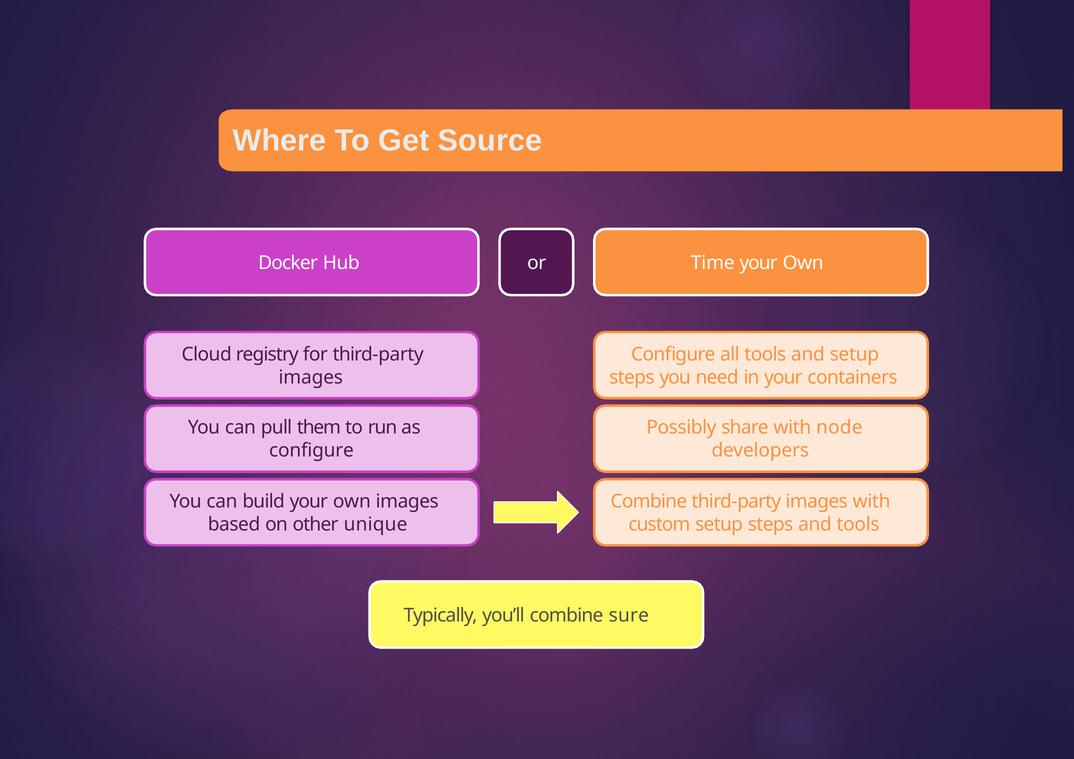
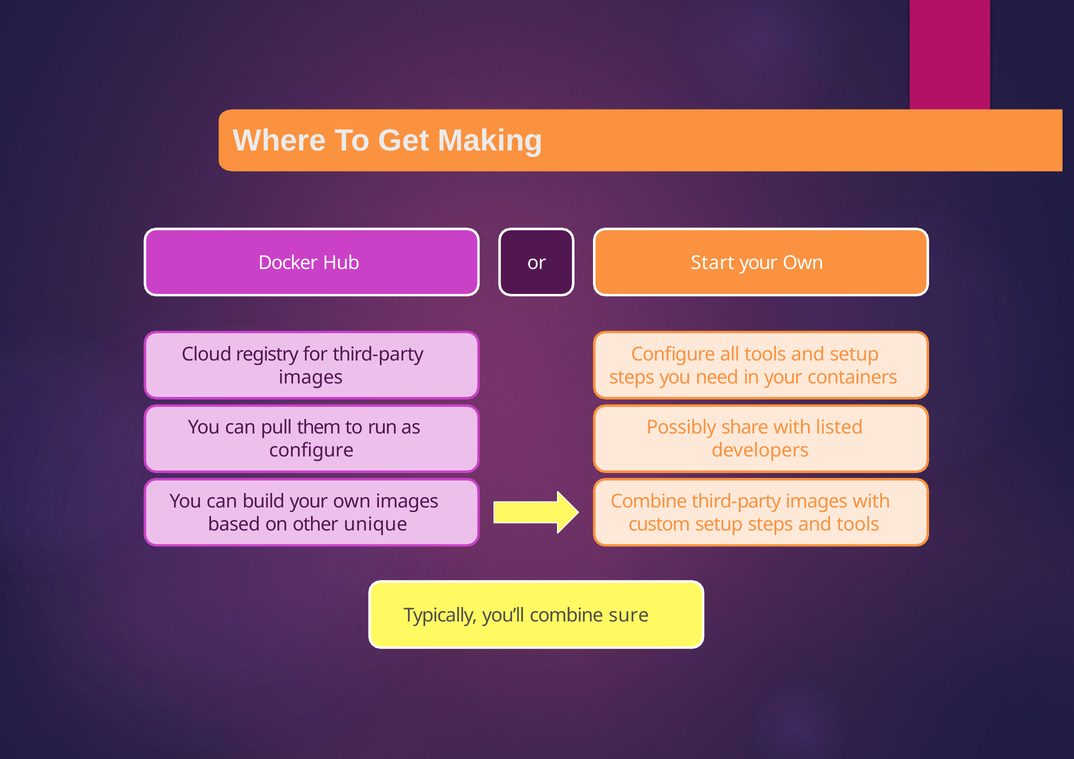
Source: Source -> Making
Time: Time -> Start
node: node -> listed
